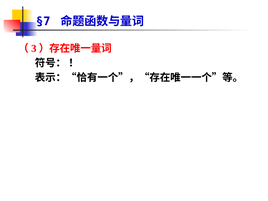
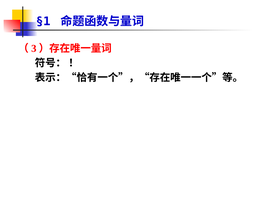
§7: §7 -> §1
